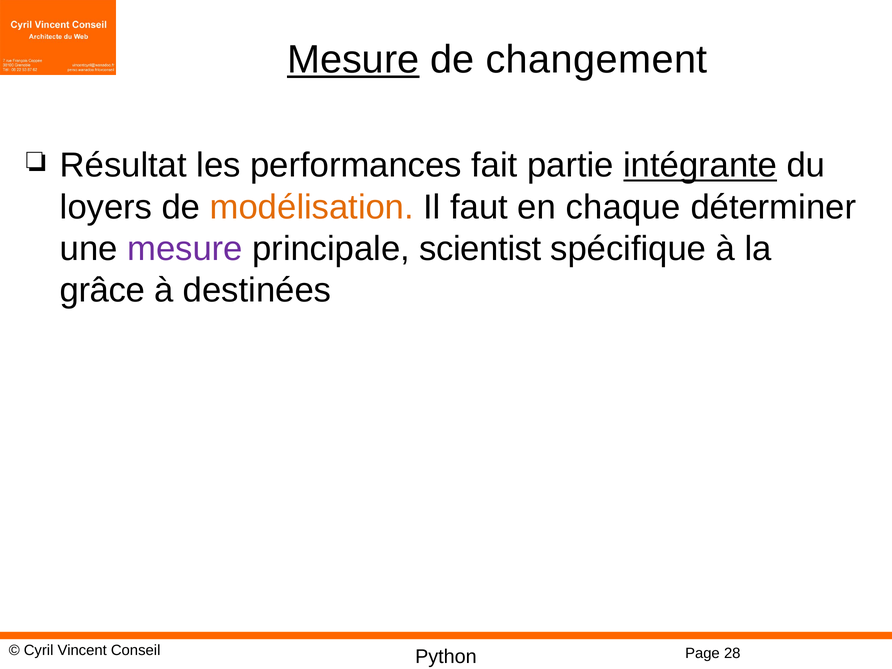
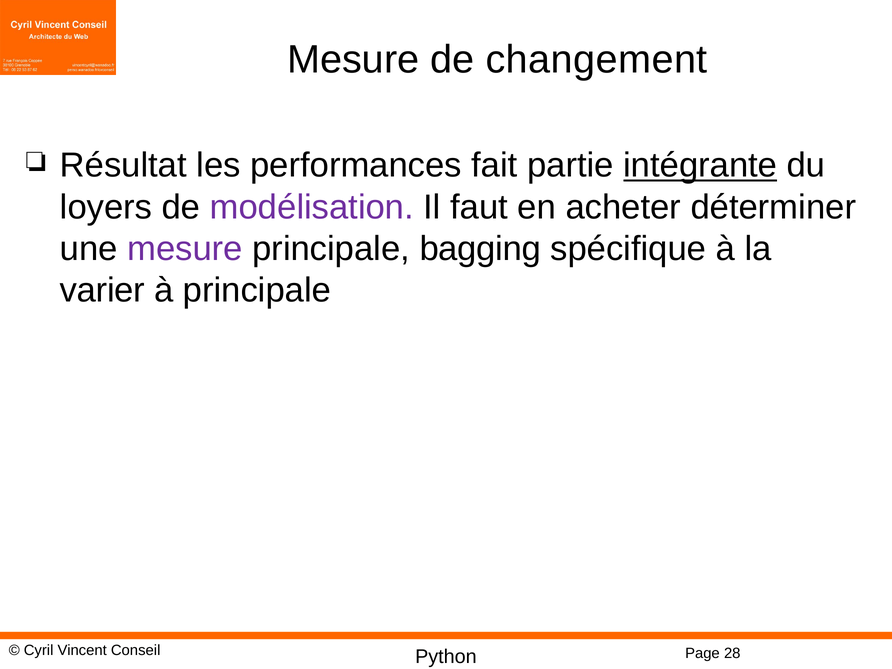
Mesure at (353, 60) underline: present -> none
modélisation colour: orange -> purple
chaque: chaque -> acheter
scientist: scientist -> bagging
grâce: grâce -> varier
à destinées: destinées -> principale
